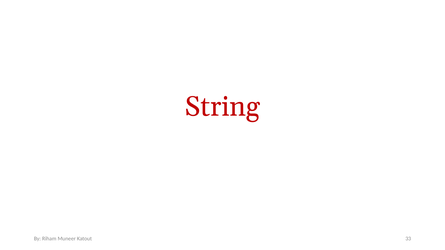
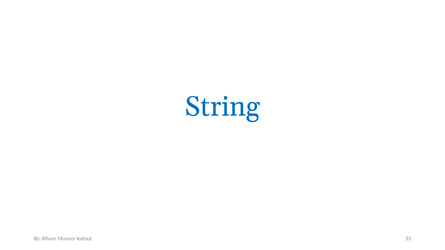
String colour: red -> blue
